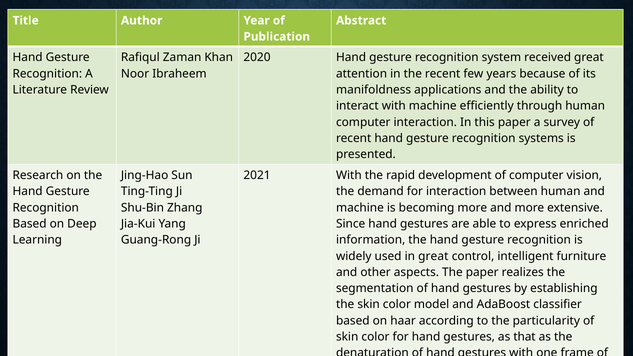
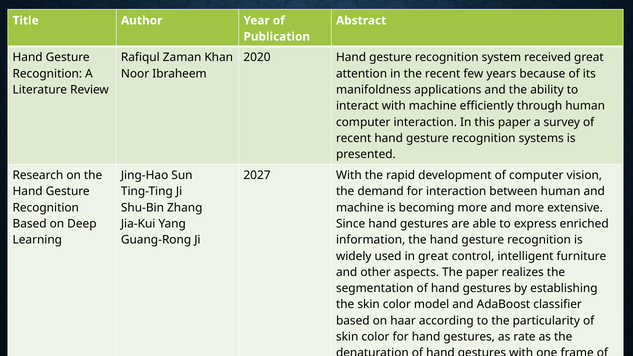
2021: 2021 -> 2027
that: that -> rate
